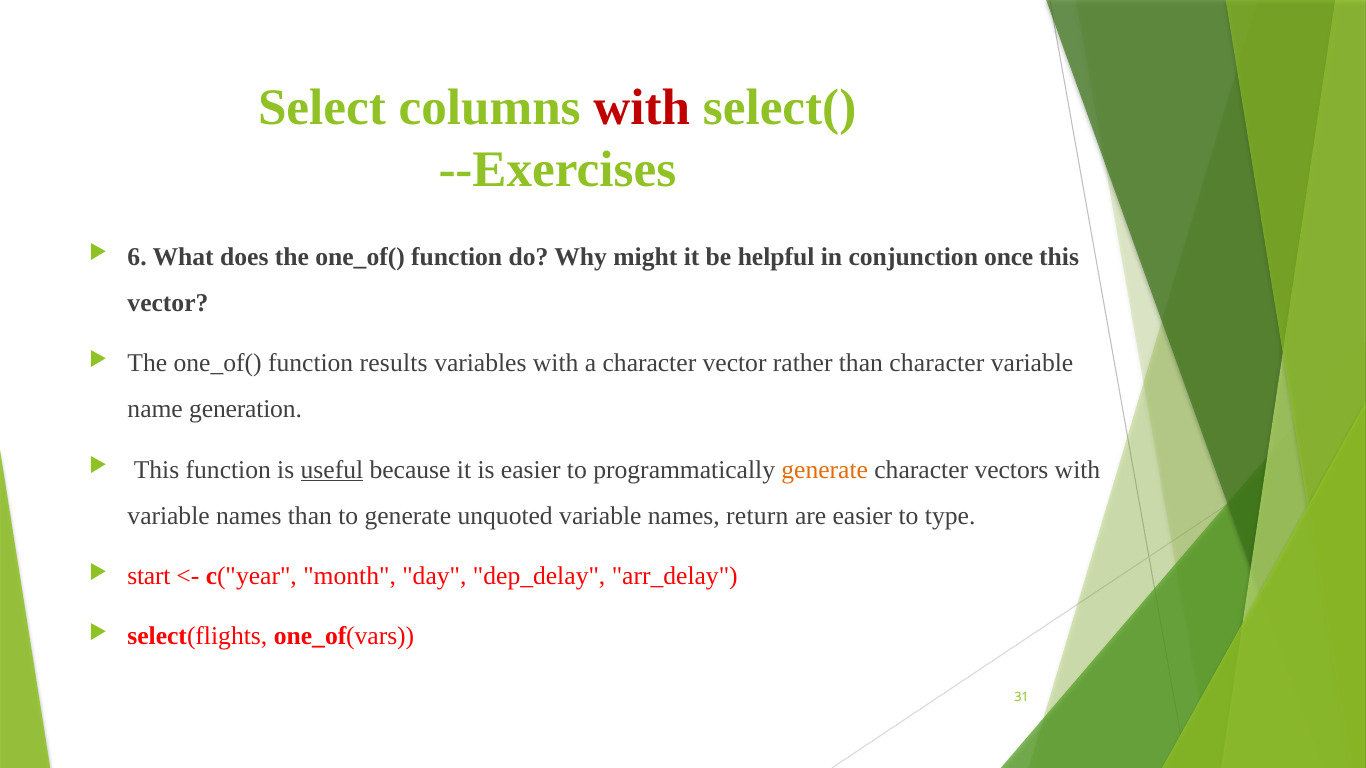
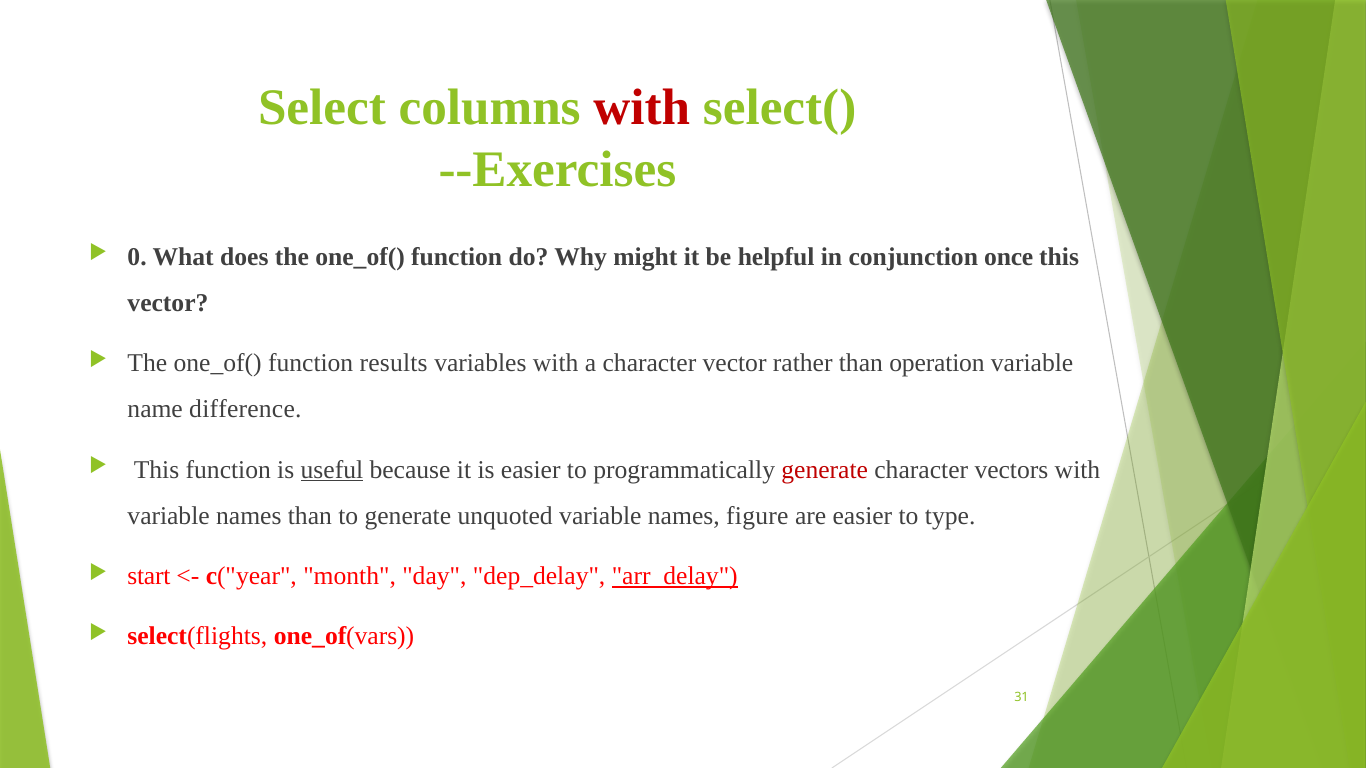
6: 6 -> 0
than character: character -> operation
generation: generation -> difference
generate at (825, 470) colour: orange -> red
return: return -> figure
arr_delay underline: none -> present
